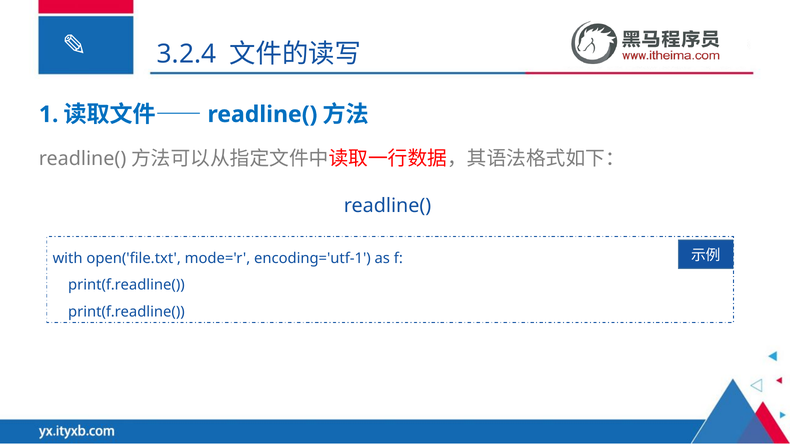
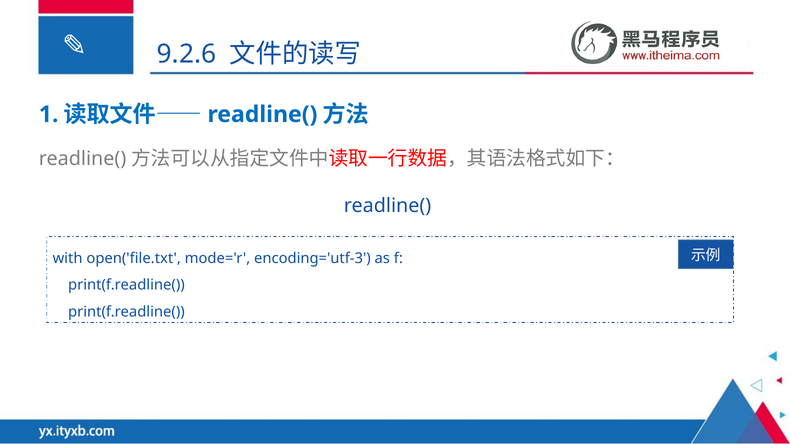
3.2.4: 3.2.4 -> 9.2.6
encoding='utf-1: encoding='utf-1 -> encoding='utf-3
